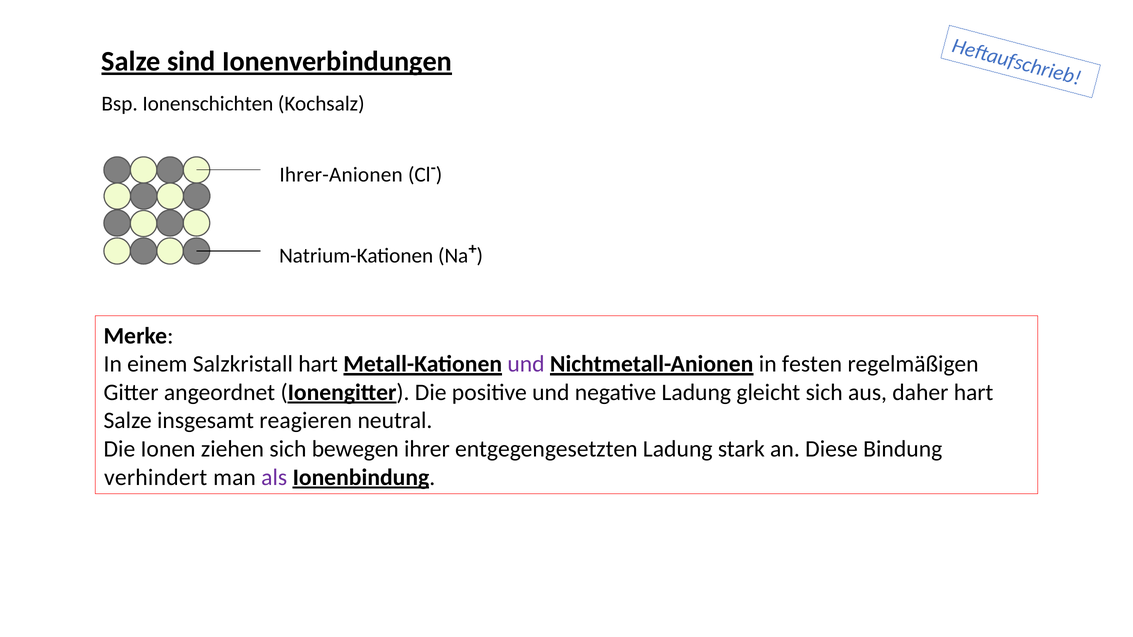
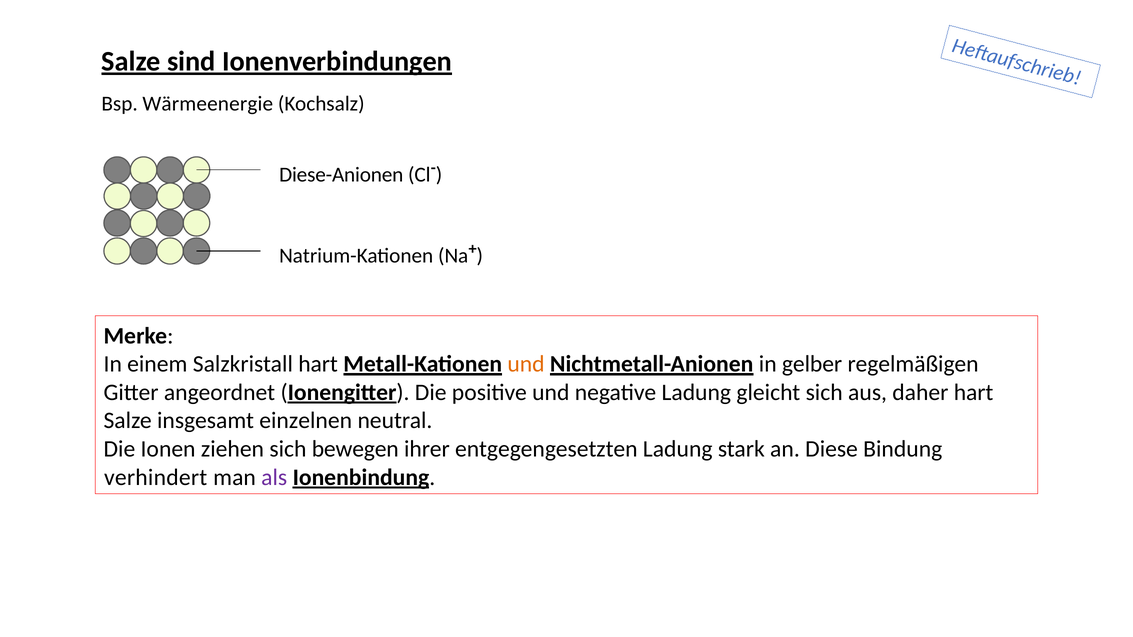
Ionenschichten: Ionenschichten -> Wärmeenergie
Ihrer-Anionen: Ihrer-Anionen -> Diese-Anionen
und at (526, 364) colour: purple -> orange
festen: festen -> gelber
reagieren: reagieren -> einzelnen
